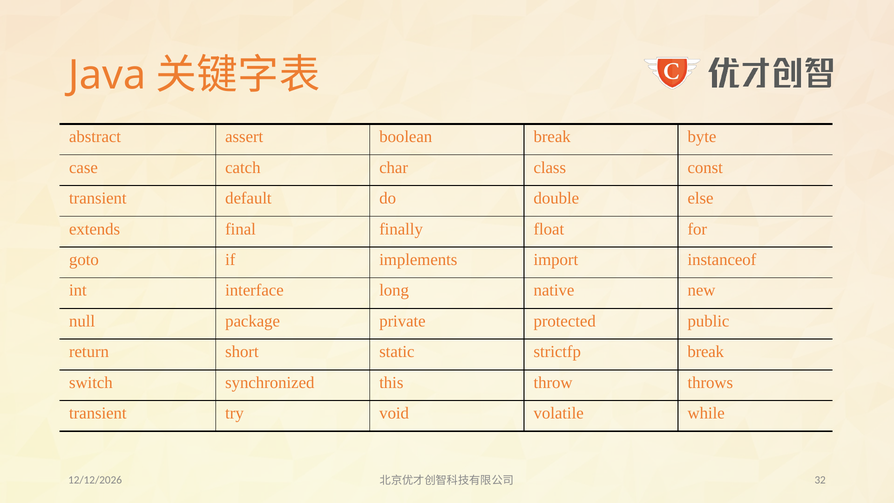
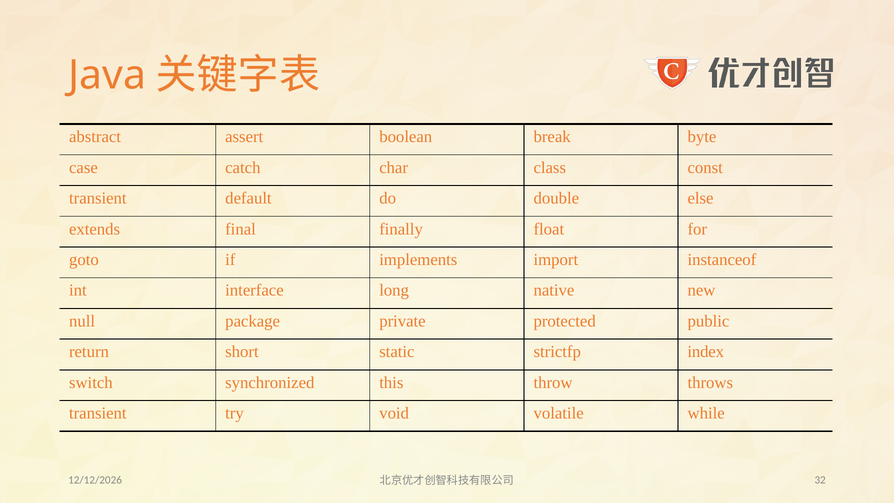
strictfp break: break -> index
